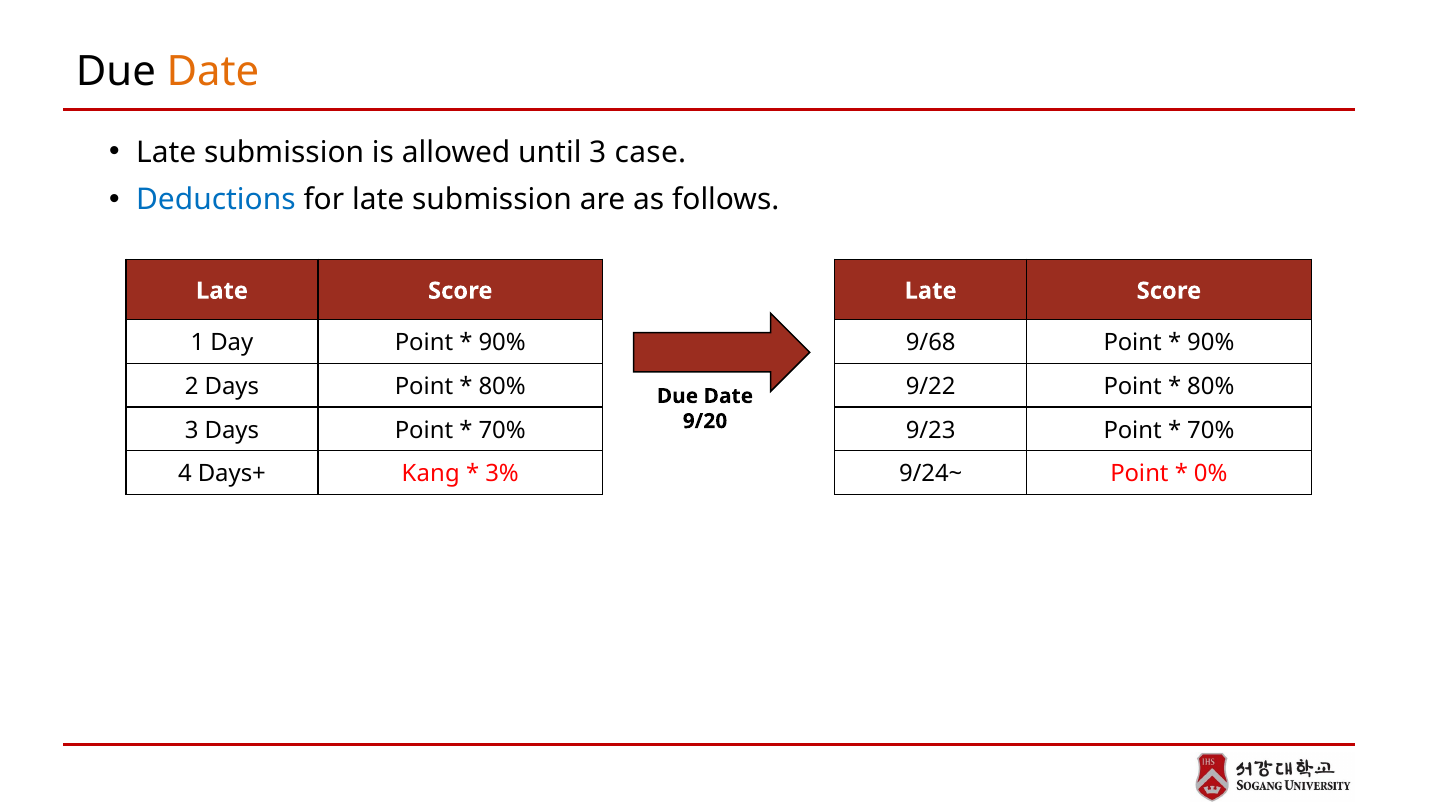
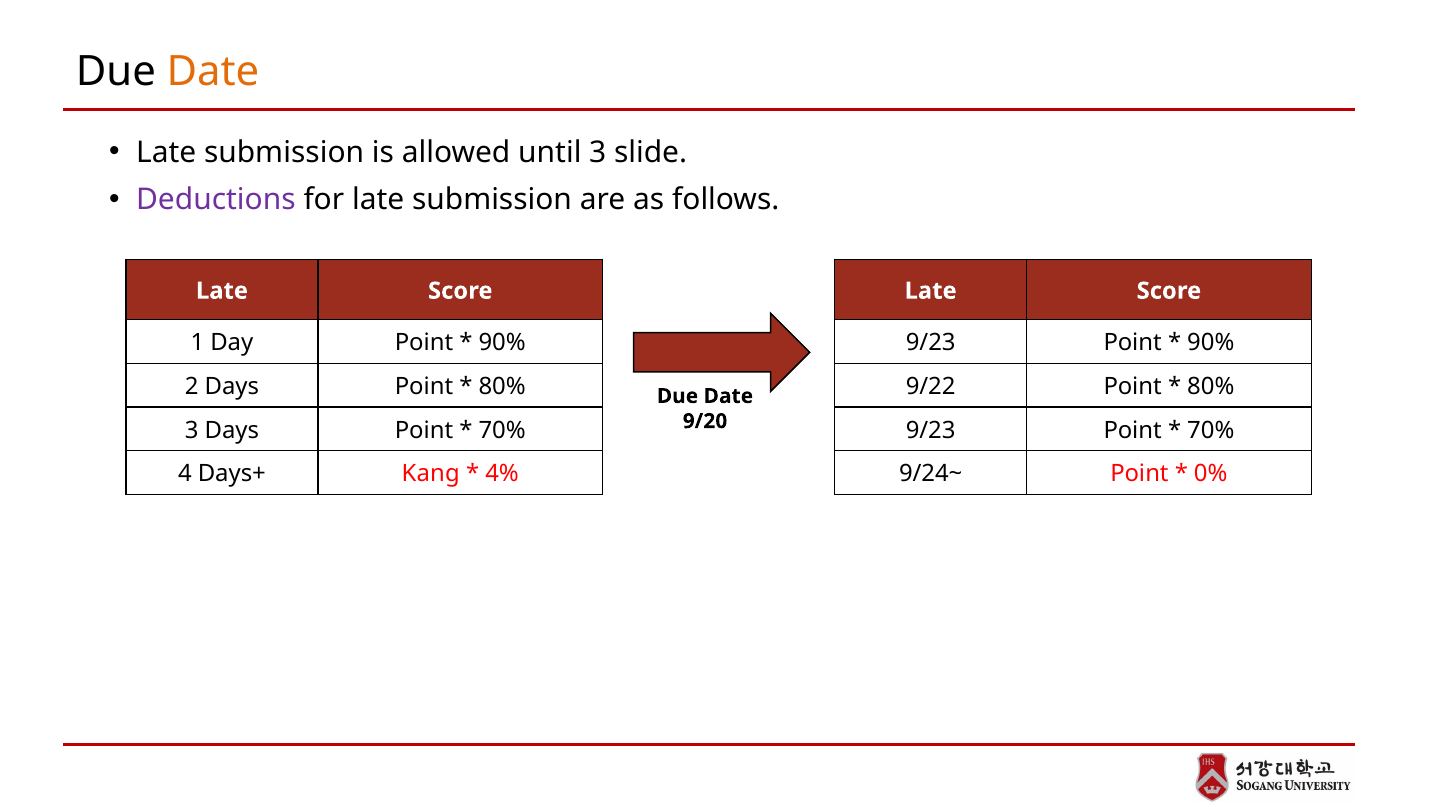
case: case -> slide
Deductions colour: blue -> purple
9/68 at (931, 343): 9/68 -> 9/23
3%: 3% -> 4%
